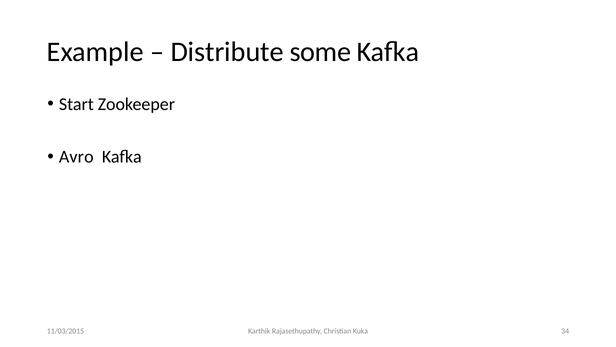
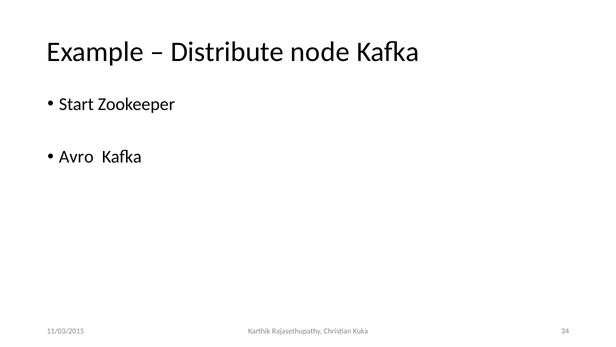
some: some -> node
